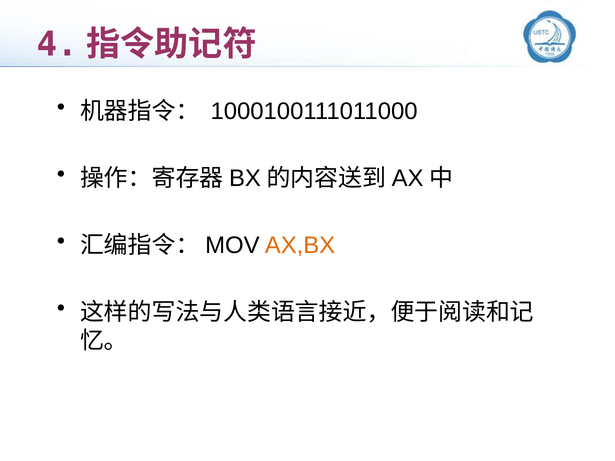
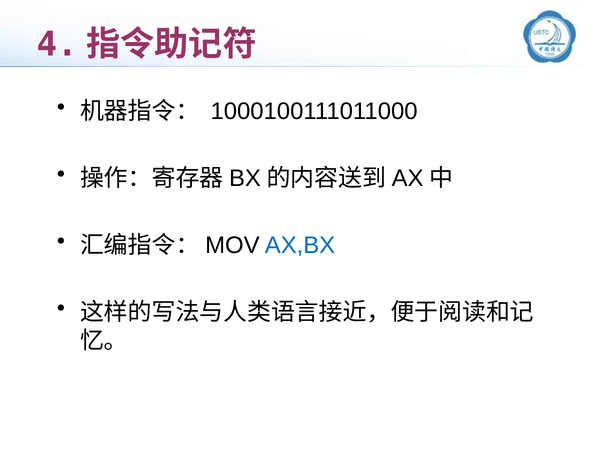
AX,BX colour: orange -> blue
